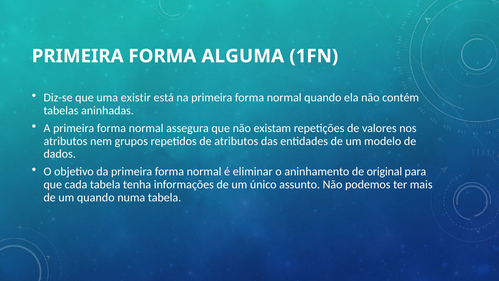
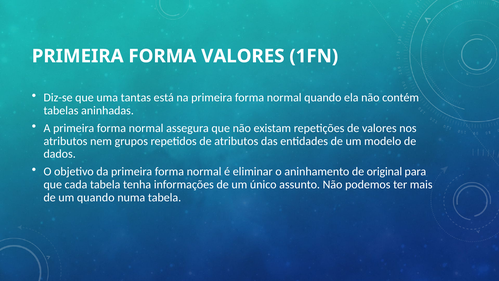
FORMA ALGUMA: ALGUMA -> VALORES
existir: existir -> tantas
